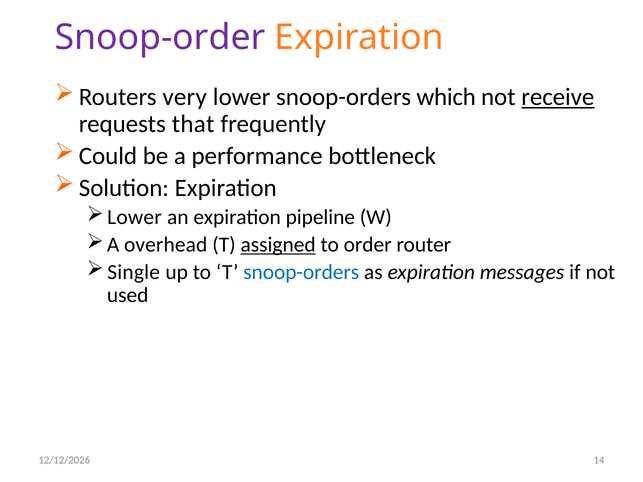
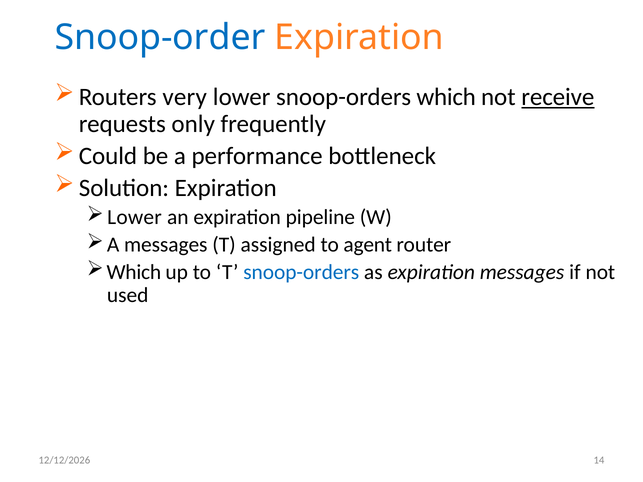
Snoop-order colour: purple -> blue
that: that -> only
A overhead: overhead -> messages
assigned underline: present -> none
order: order -> agent
Single at (134, 272): Single -> Which
